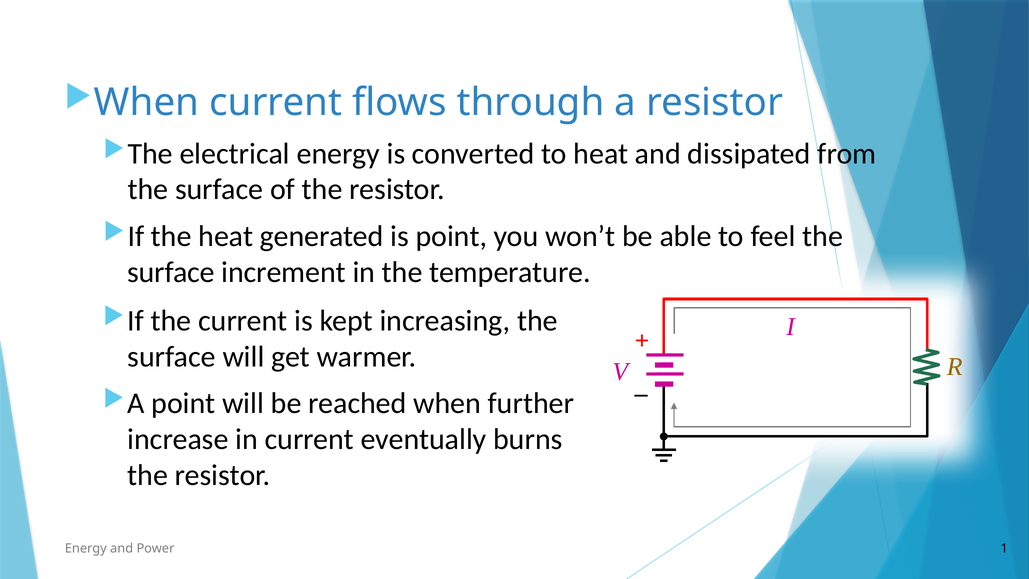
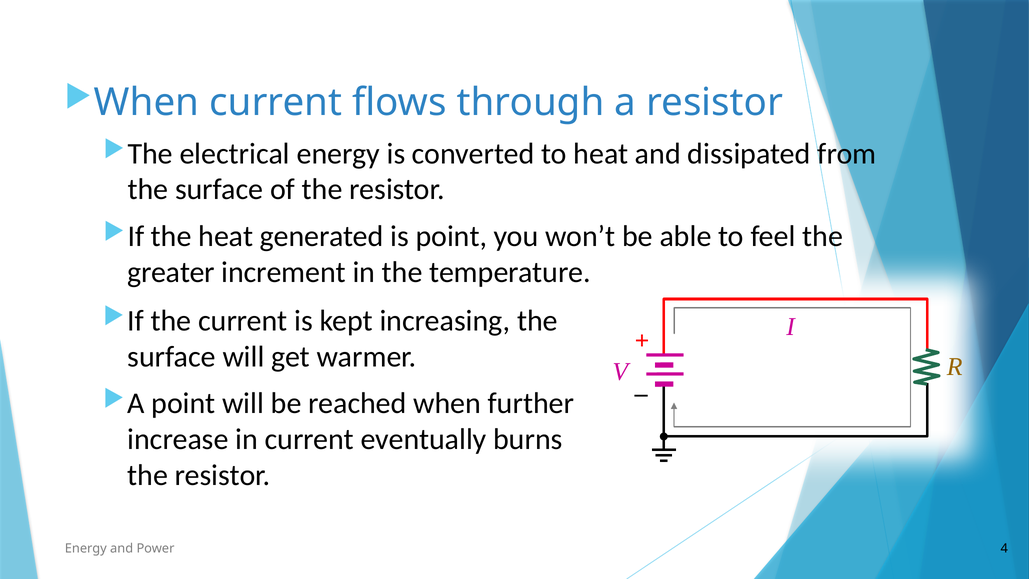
surface at (171, 272): surface -> greater
1: 1 -> 4
